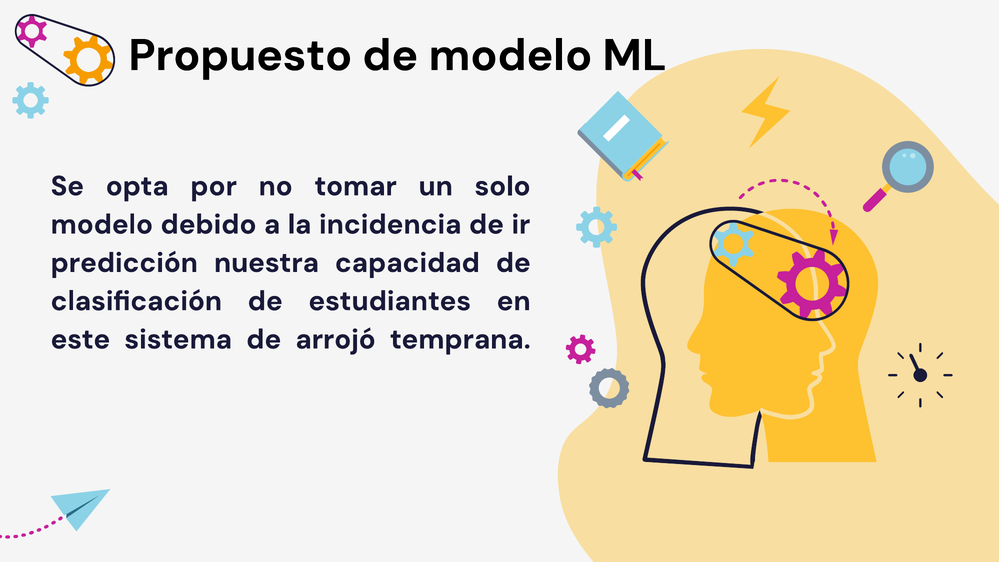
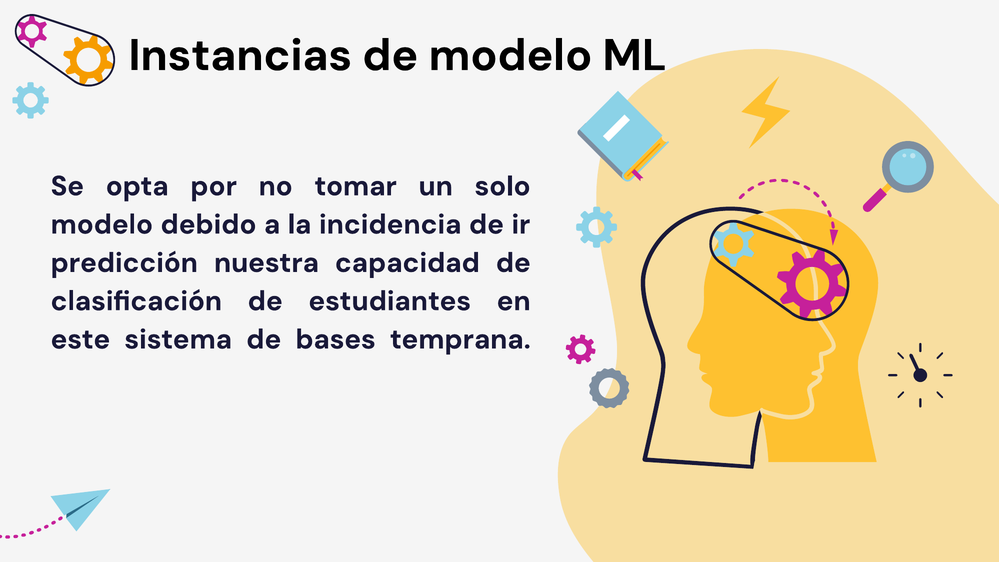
Propuesto: Propuesto -> Instancias
arrojó: arrojó -> bases
